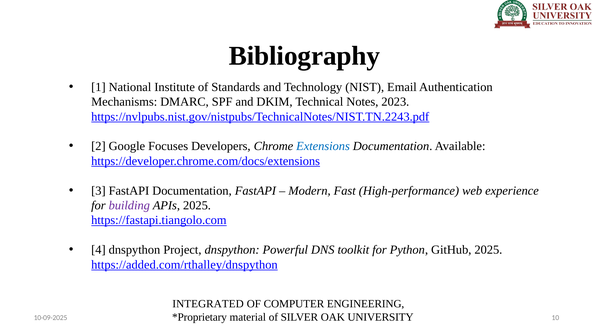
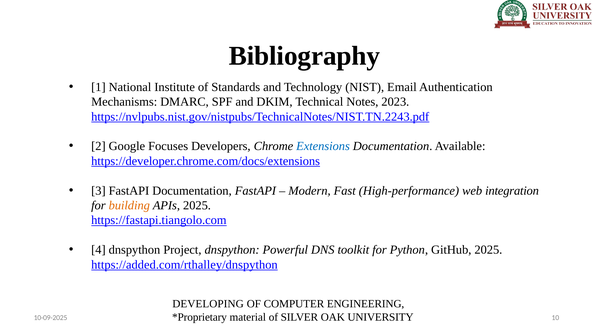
experience: experience -> integration
building colour: purple -> orange
INTEGRATED: INTEGRATED -> DEVELOPING
